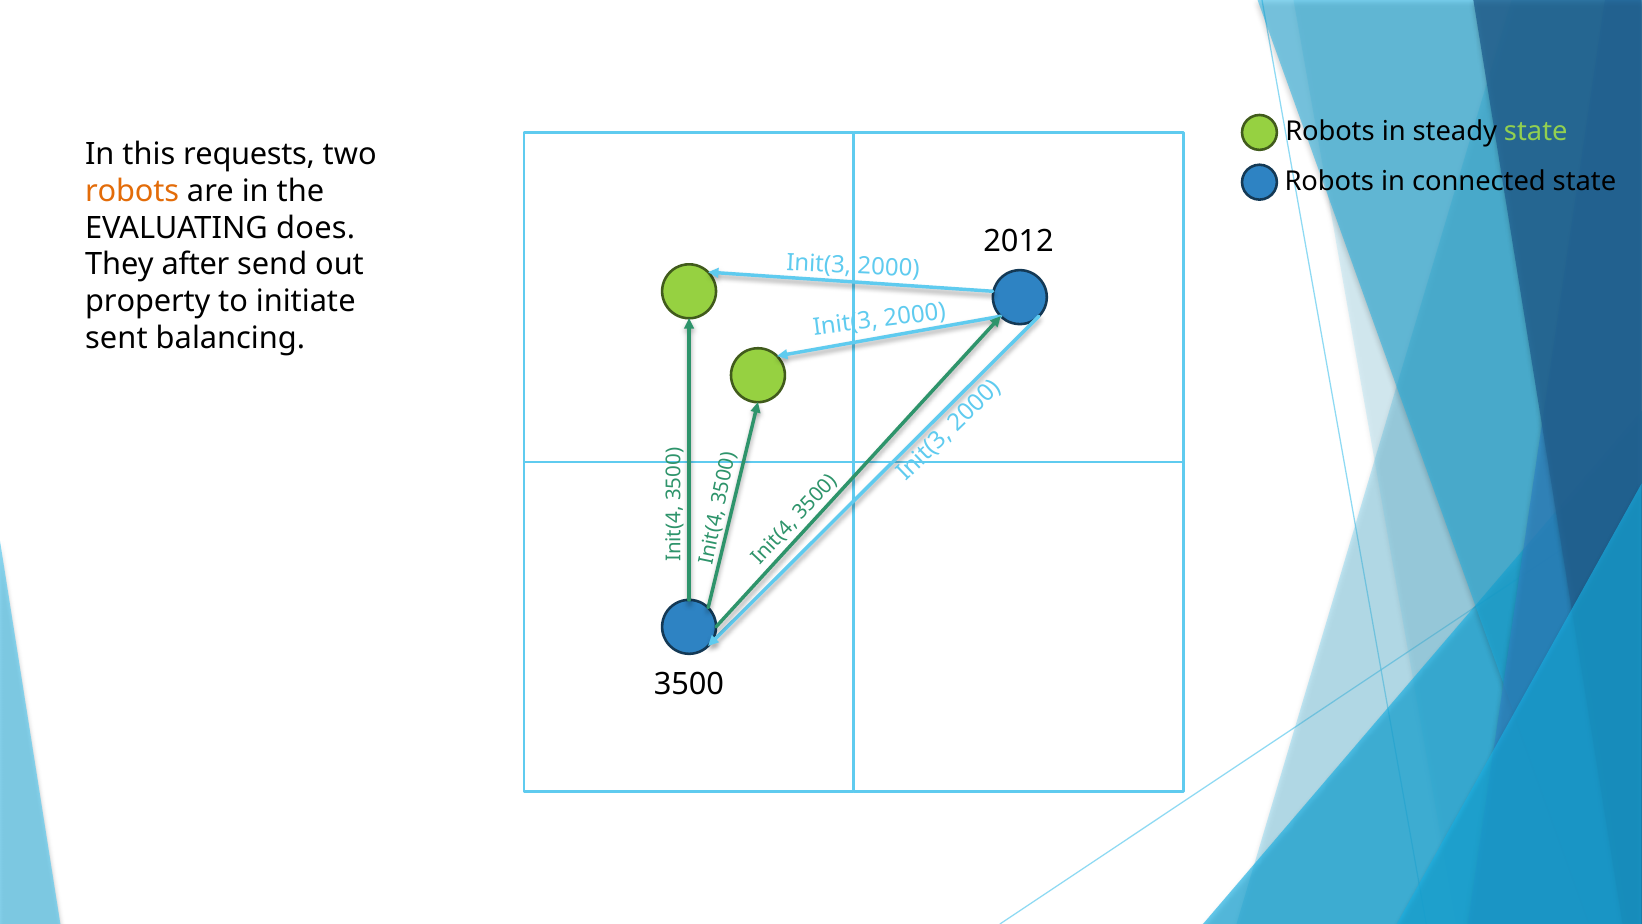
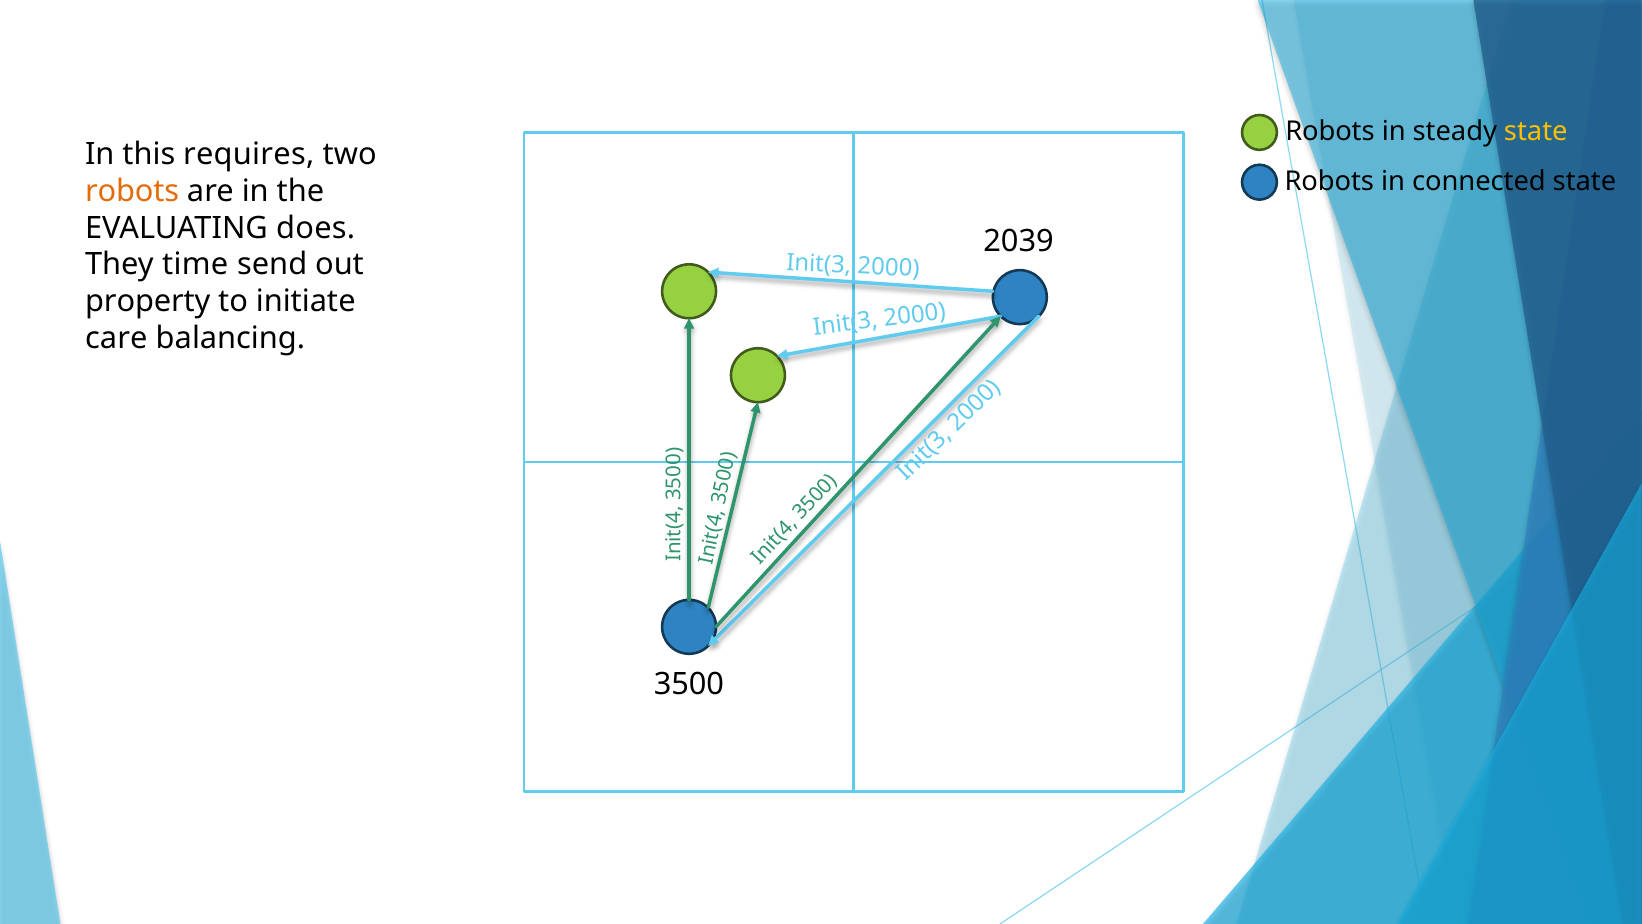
state at (1536, 132) colour: light green -> yellow
requests: requests -> requires
2012: 2012 -> 2039
after: after -> time
sent: sent -> care
